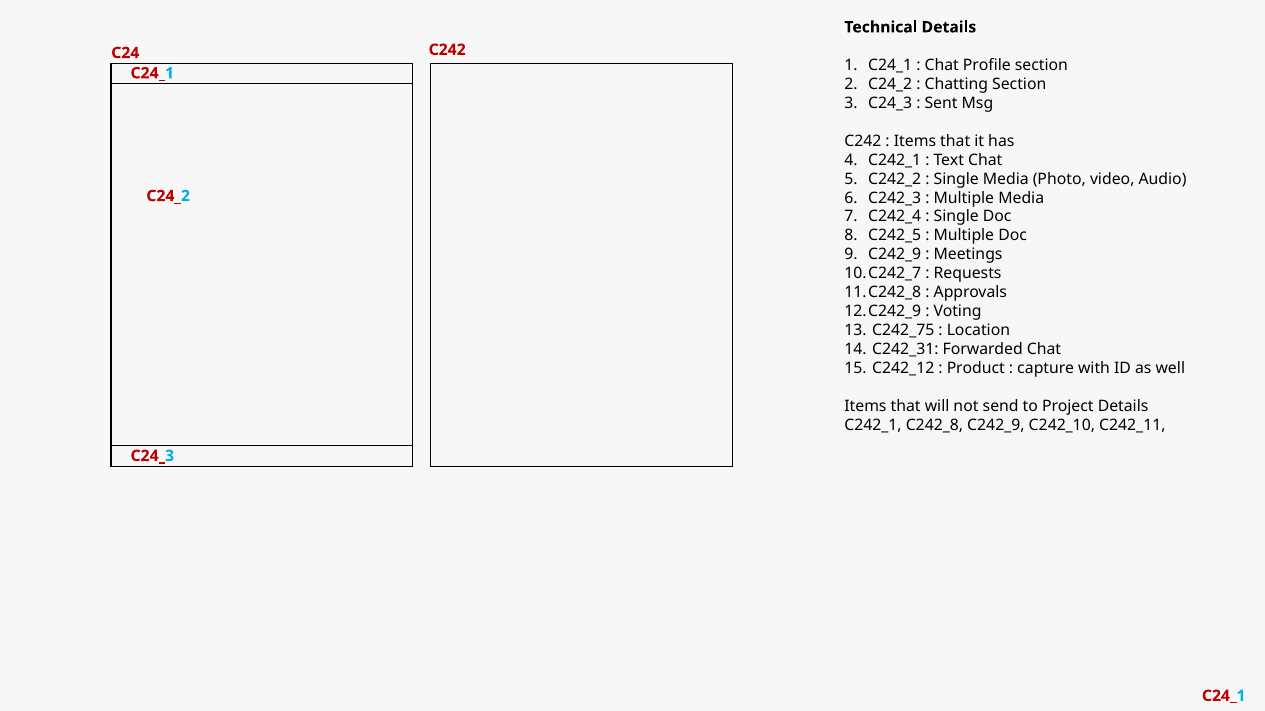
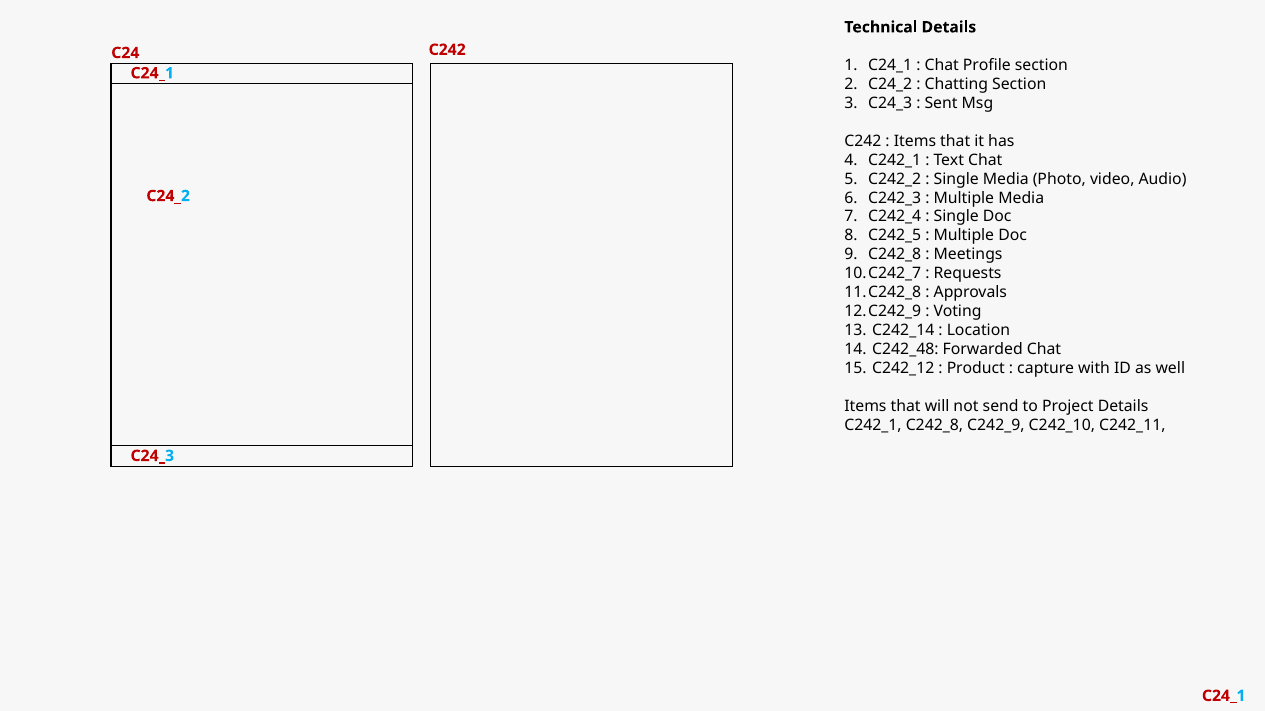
C242_9 at (895, 255): C242_9 -> C242_8
C242_75: C242_75 -> C242_14
C242_31: C242_31 -> C242_48
